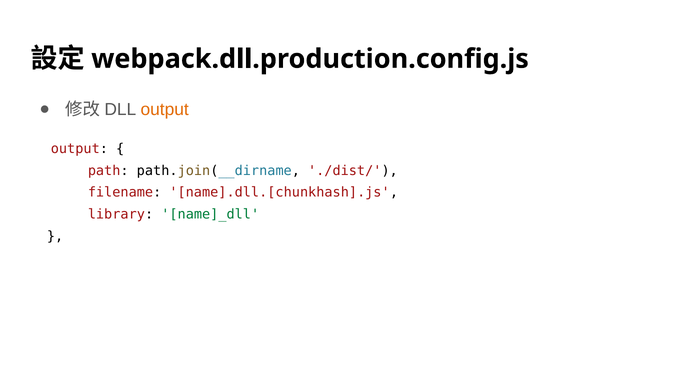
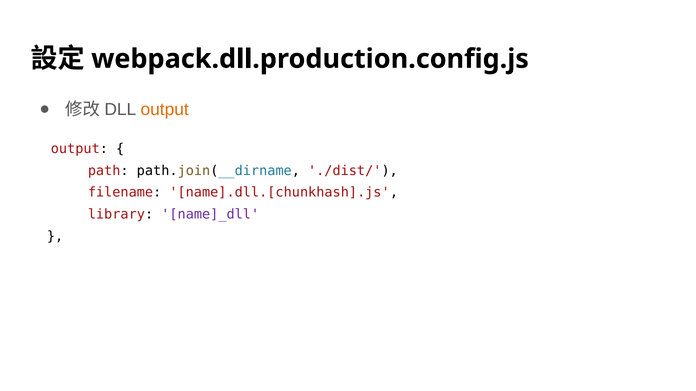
name]_dll colour: green -> purple
